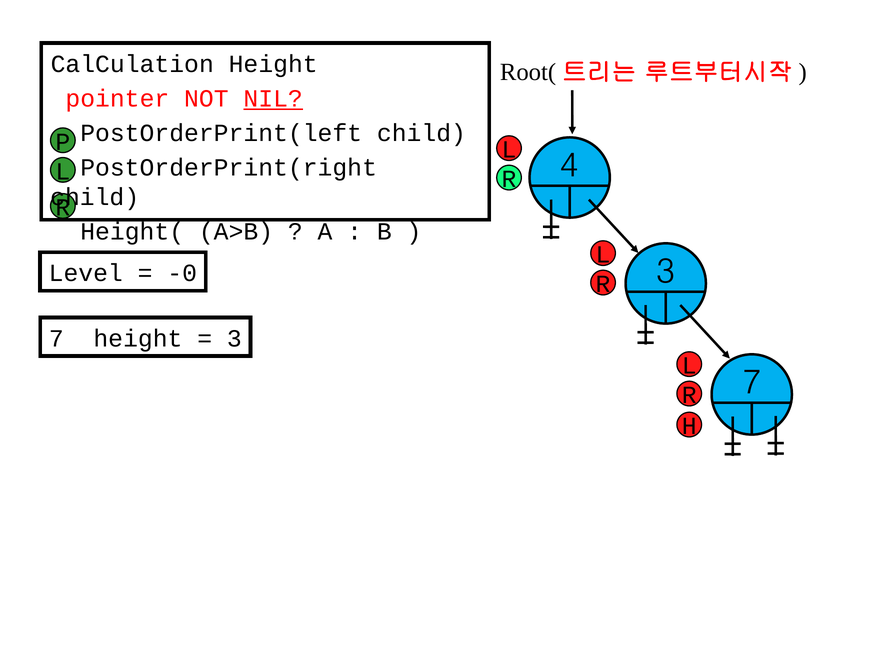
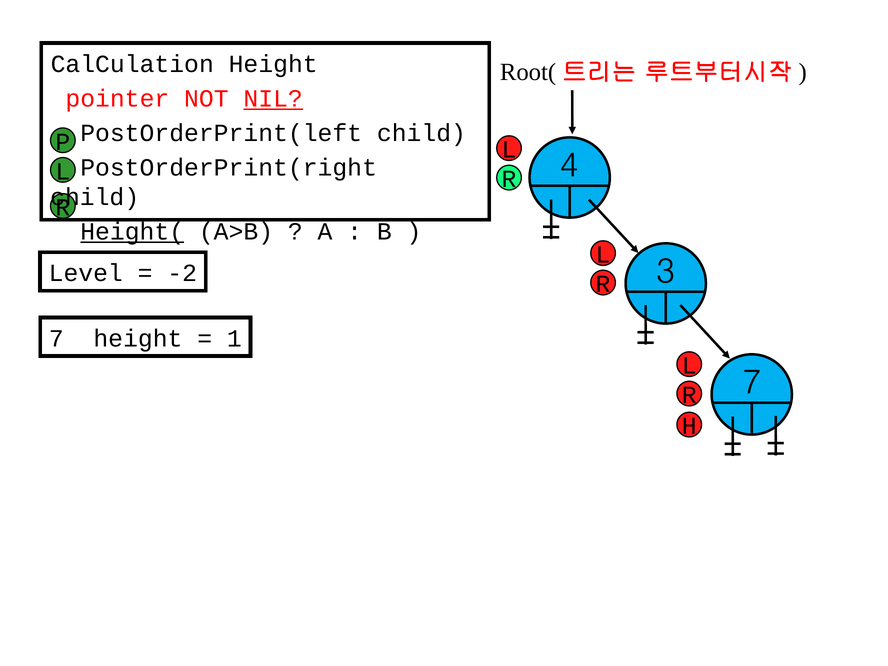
Height( underline: none -> present
-0: -0 -> -2
3 at (234, 338): 3 -> 1
